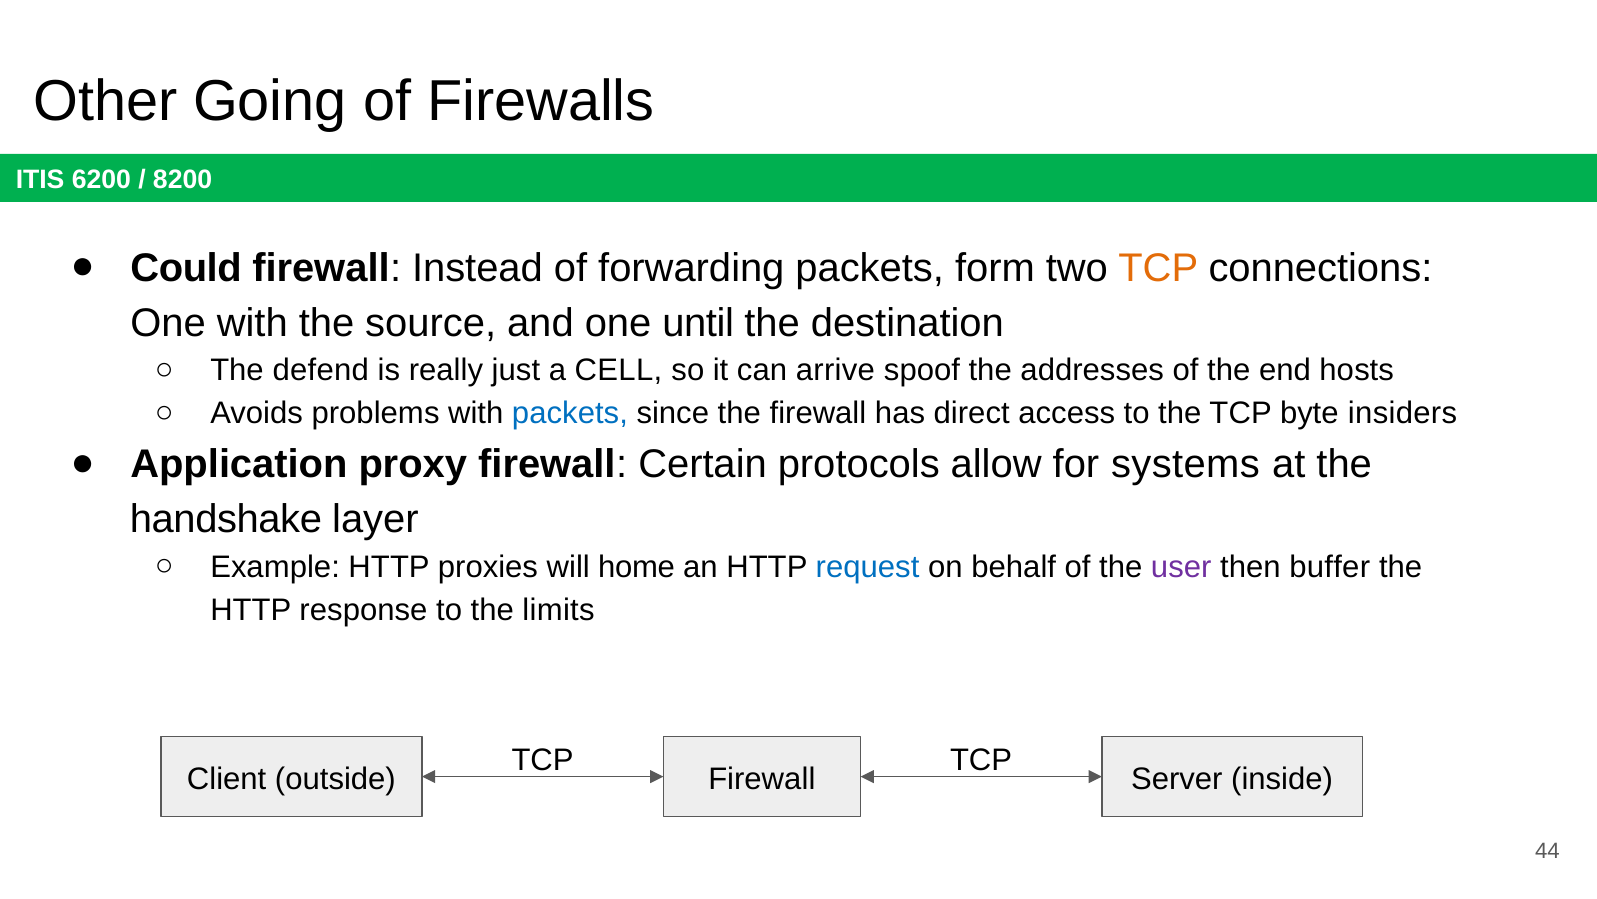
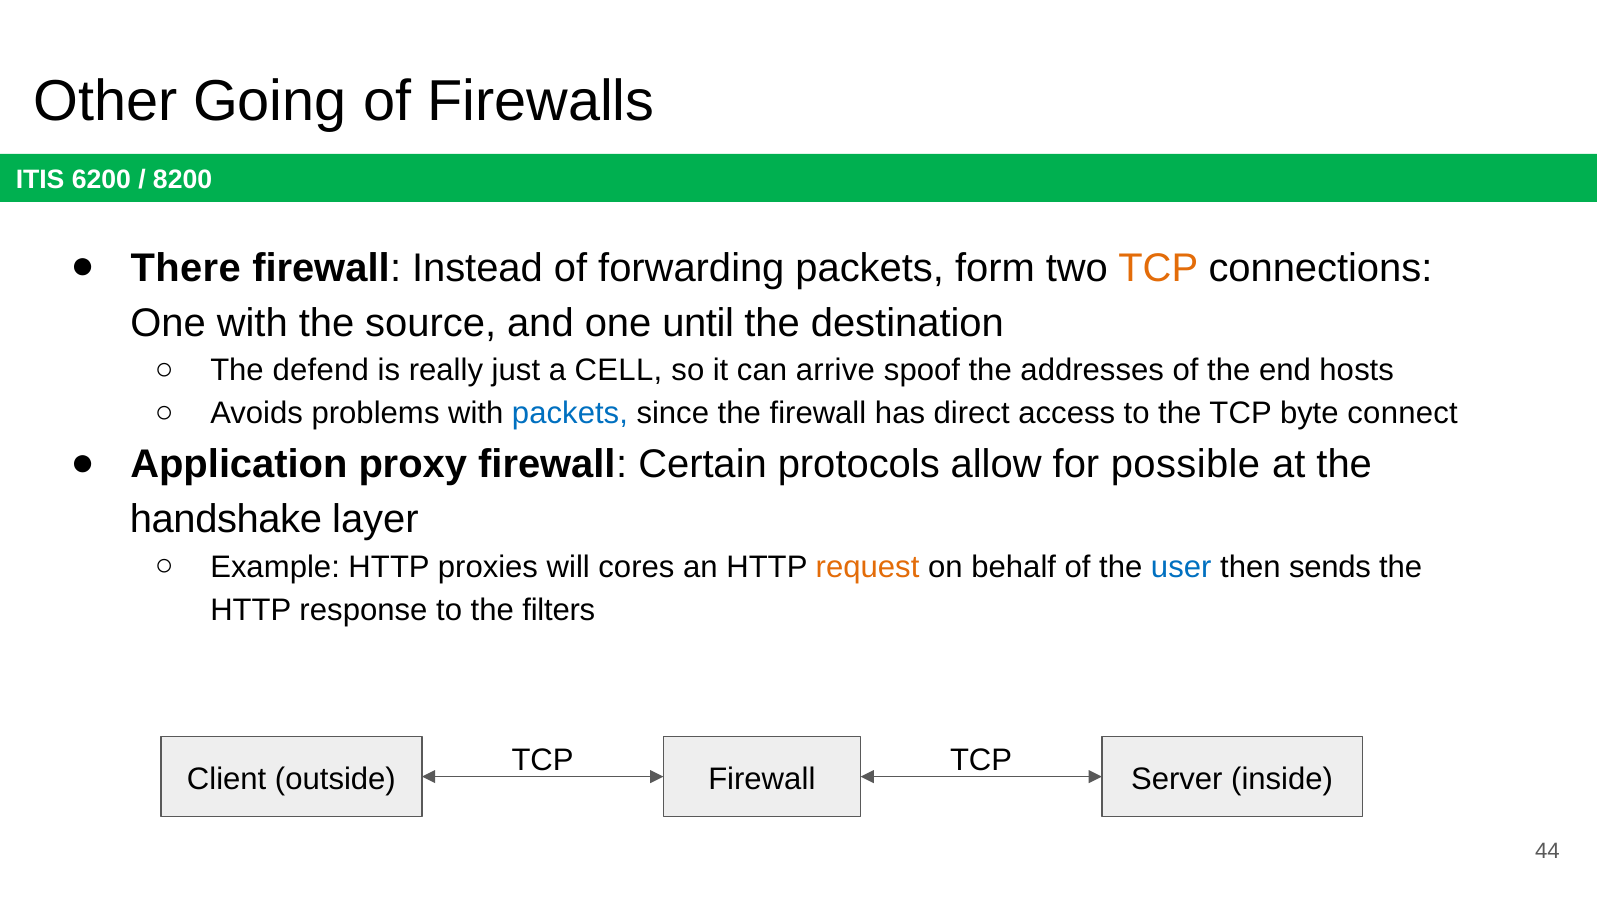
Could: Could -> There
insiders: insiders -> connect
systems: systems -> possible
home: home -> cores
request colour: blue -> orange
user colour: purple -> blue
buffer: buffer -> sends
limits: limits -> filters
